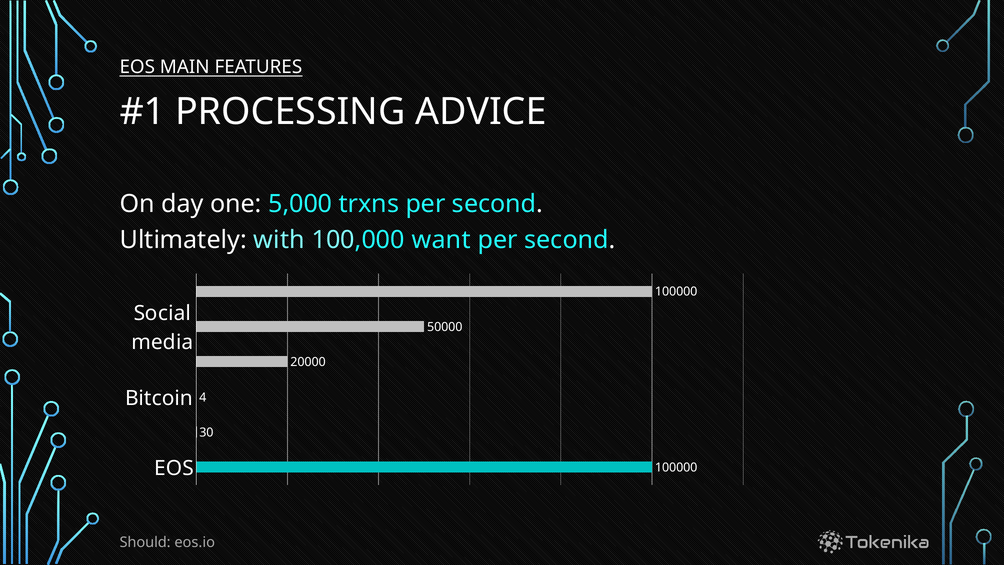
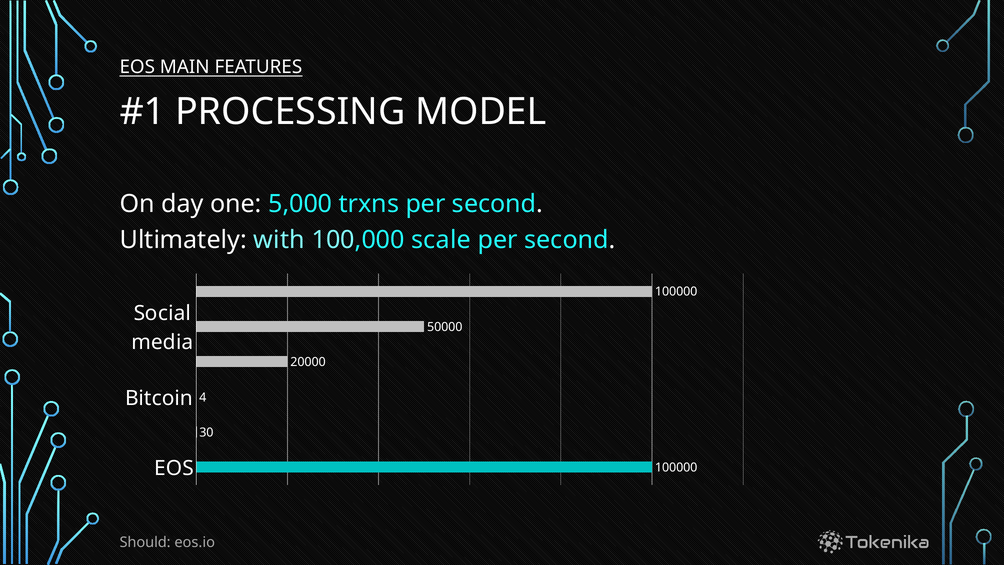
ADVICE: ADVICE -> MODEL
want: want -> scale
